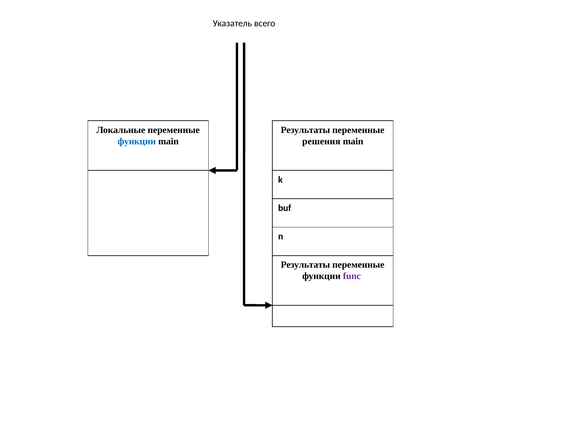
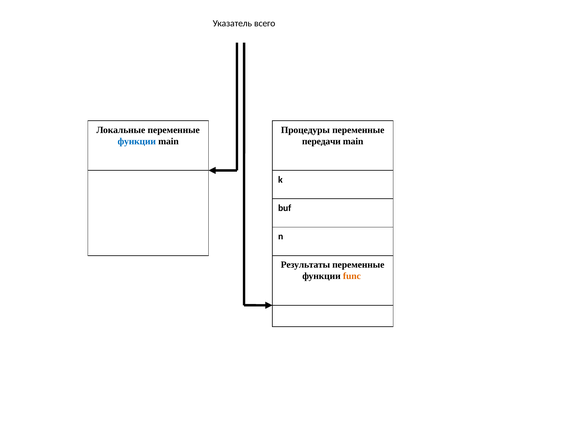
Результаты at (305, 130): Результаты -> Процедуры
решения: решения -> передачи
func colour: purple -> orange
